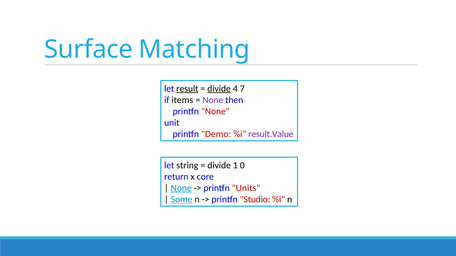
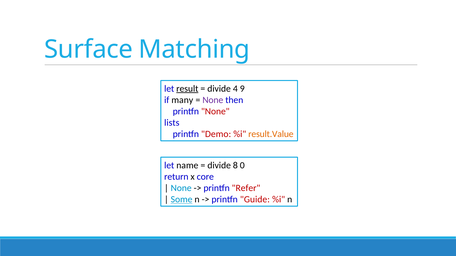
divide at (219, 89) underline: present -> none
7: 7 -> 9
items: items -> many
unit: unit -> lists
result.Value colour: purple -> orange
string: string -> name
1: 1 -> 8
None at (181, 188) underline: present -> none
Units: Units -> Refer
Studio: Studio -> Guide
